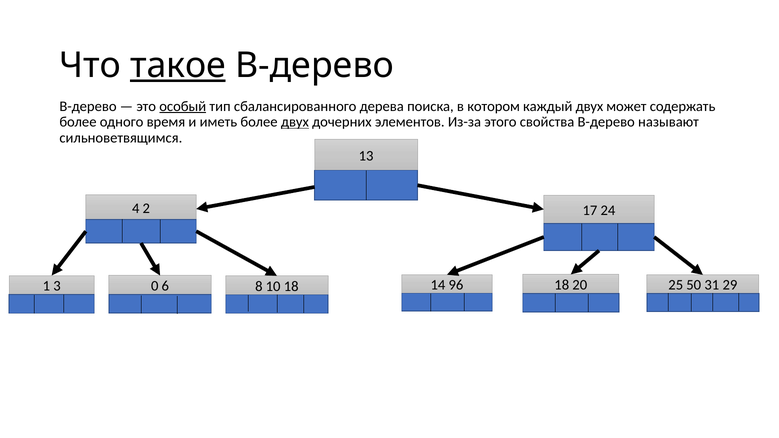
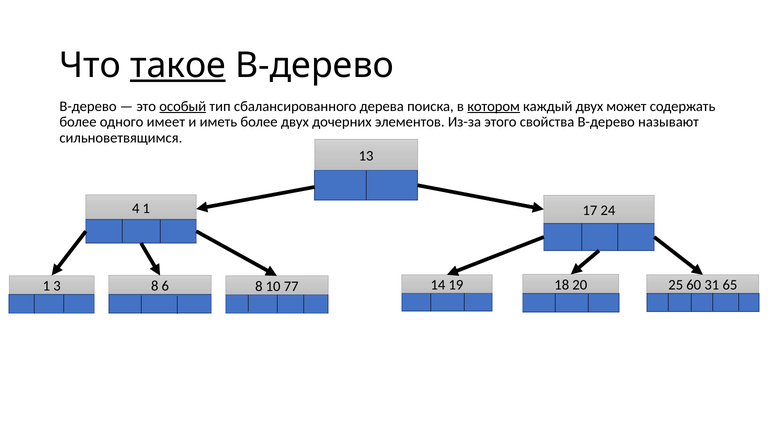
котором underline: none -> present
время: время -> имеет
двух at (295, 122) underline: present -> none
4 2: 2 -> 1
96: 96 -> 19
50: 50 -> 60
29: 29 -> 65
3 0: 0 -> 8
10 18: 18 -> 77
